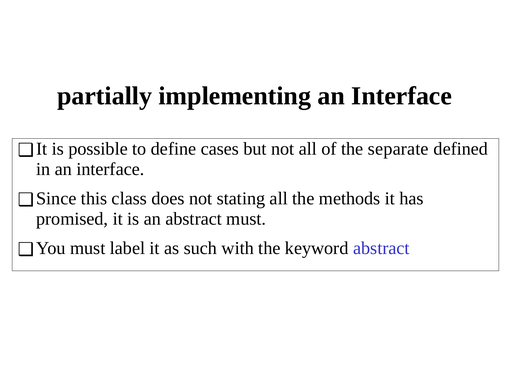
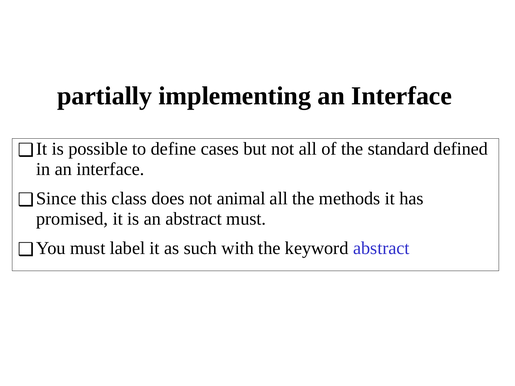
separate: separate -> standard
stating: stating -> animal
